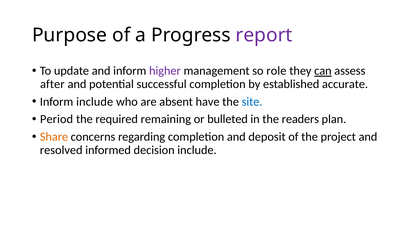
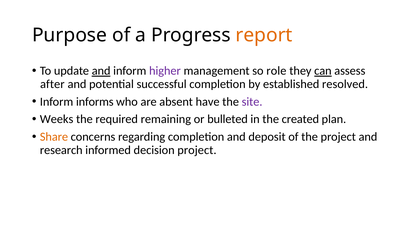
report colour: purple -> orange
and at (101, 71) underline: none -> present
accurate: accurate -> resolved
Inform include: include -> informs
site colour: blue -> purple
Period: Period -> Weeks
readers: readers -> created
resolved: resolved -> research
decision include: include -> project
